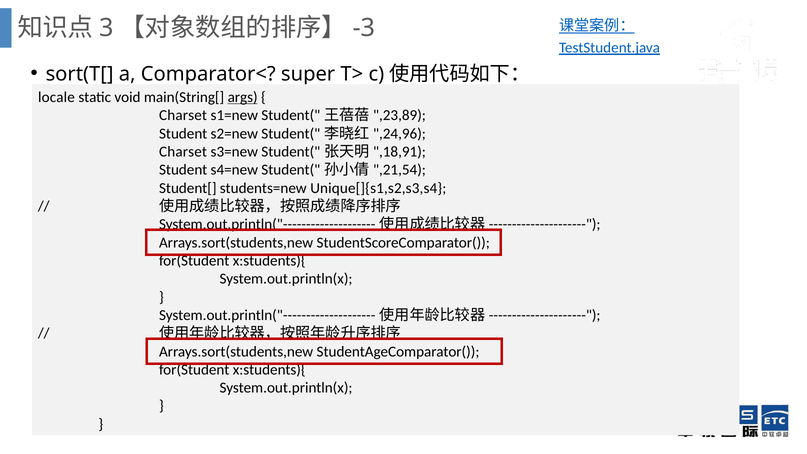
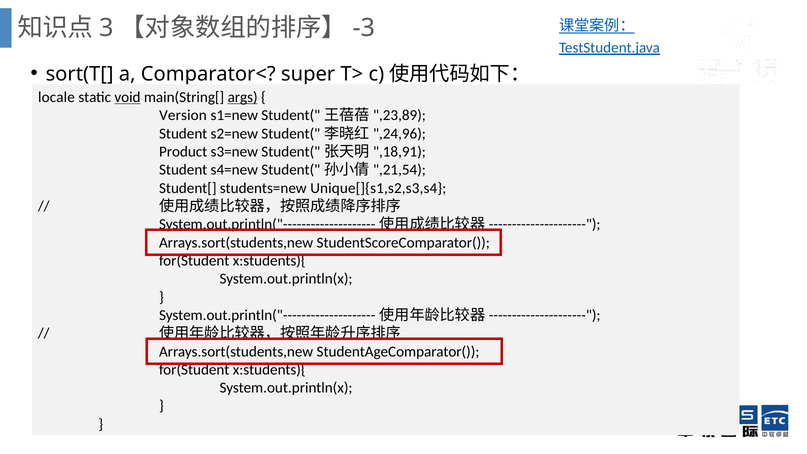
void underline: none -> present
Charset at (183, 115): Charset -> Version
Charset at (183, 152): Charset -> Product
